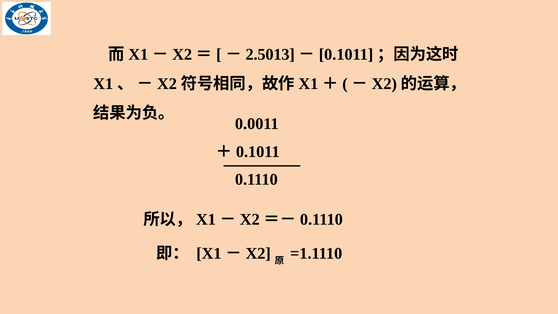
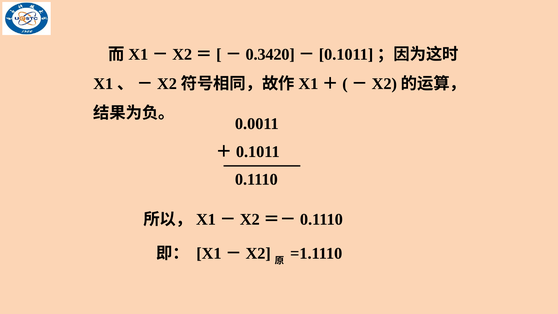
2.5013: 2.5013 -> 0.3420
